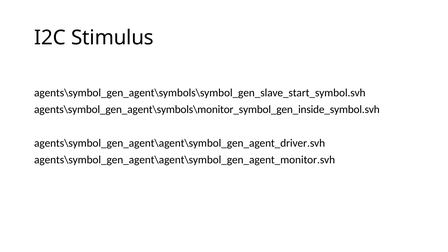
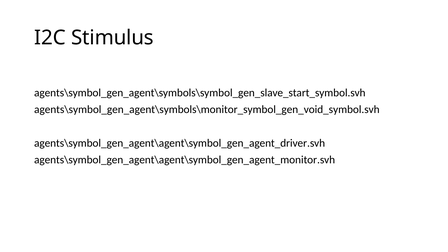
agents\symbol_gen_agent\symbols\monitor_symbol_gen_inside_symbol.svh: agents\symbol_gen_agent\symbols\monitor_symbol_gen_inside_symbol.svh -> agents\symbol_gen_agent\symbols\monitor_symbol_gen_void_symbol.svh
